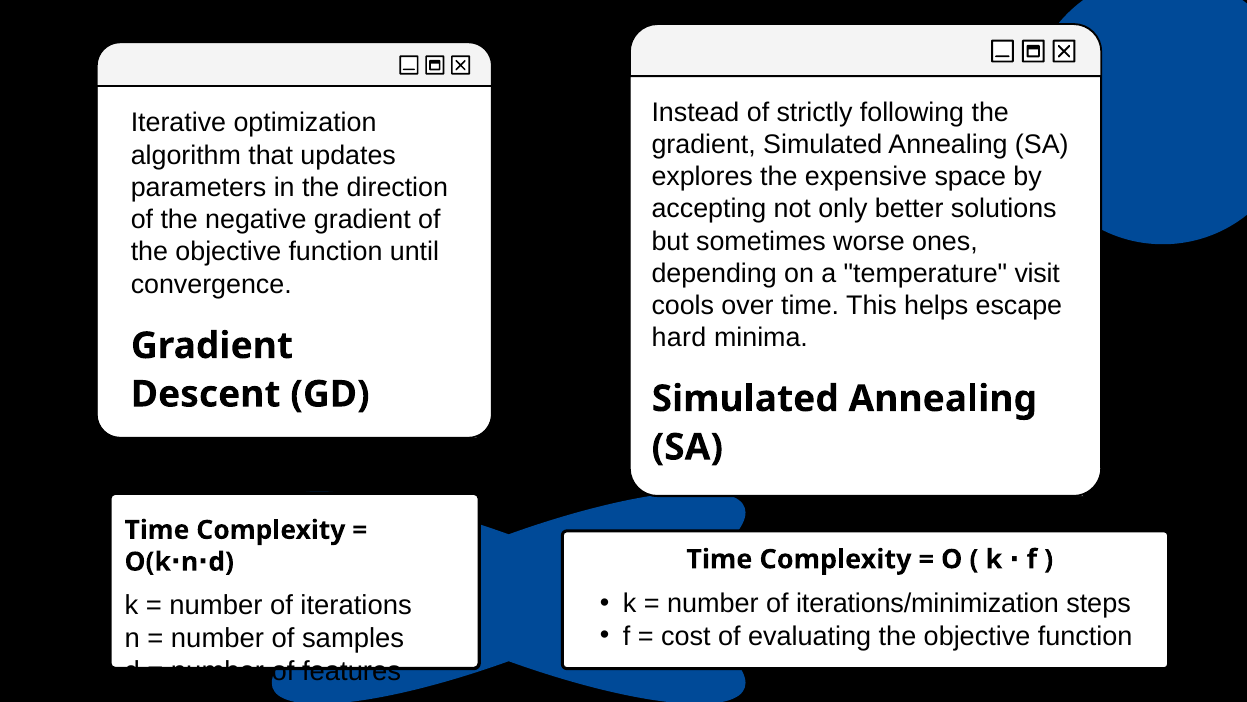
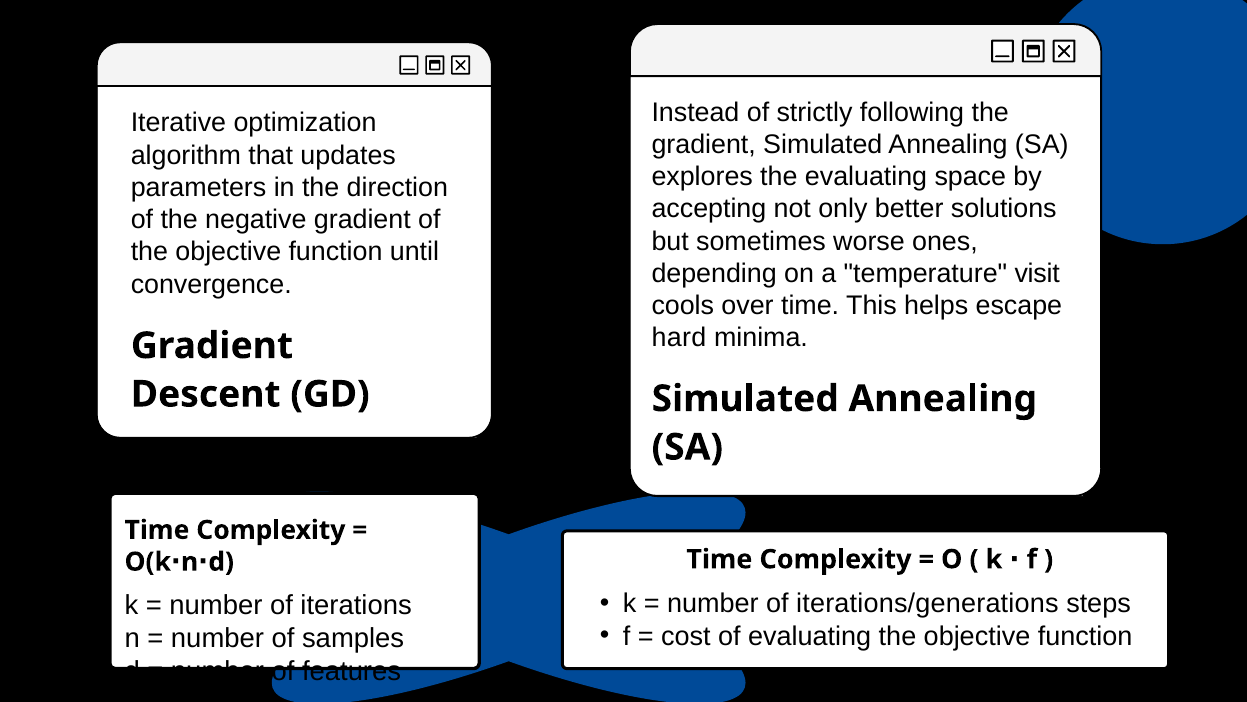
the expensive: expensive -> evaluating
iterations/minimization: iterations/minimization -> iterations/generations
